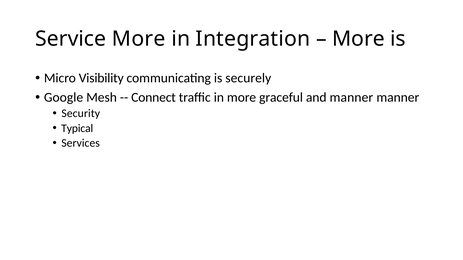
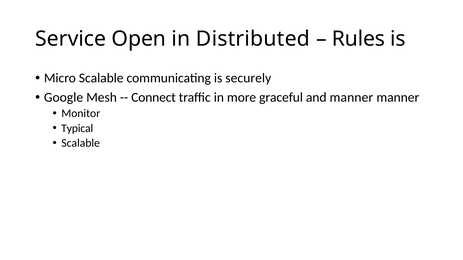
Service More: More -> Open
Integration: Integration -> Distributed
More at (358, 39): More -> Rules
Micro Visibility: Visibility -> Scalable
Security: Security -> Monitor
Services at (81, 143): Services -> Scalable
